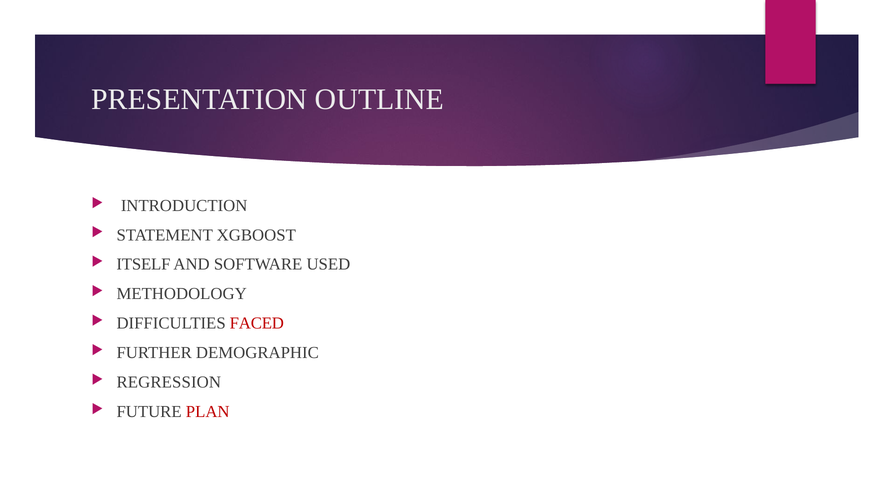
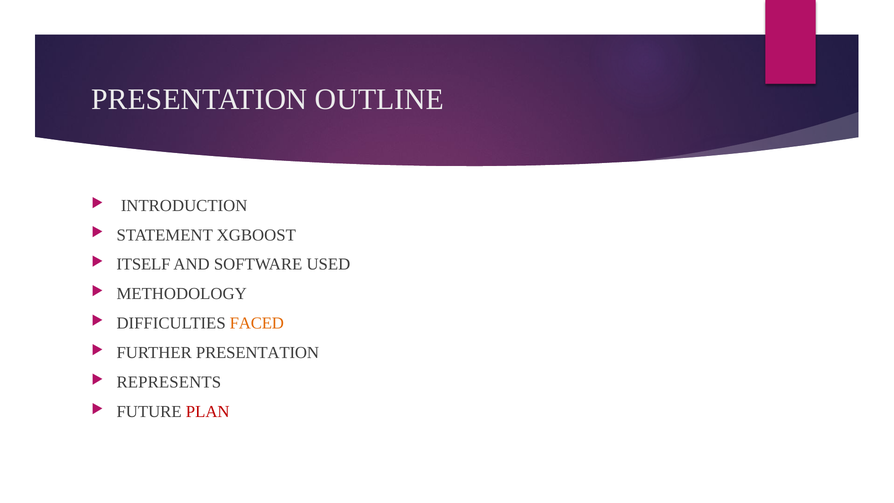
FACED colour: red -> orange
FURTHER DEMOGRAPHIC: DEMOGRAPHIC -> PRESENTATION
REGRESSION: REGRESSION -> REPRESENTS
